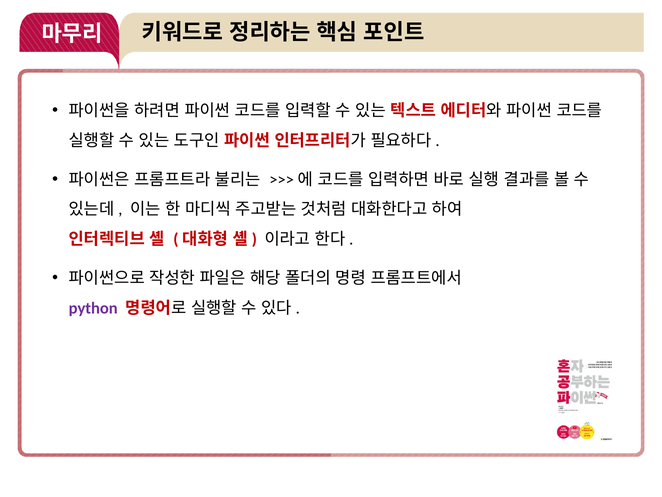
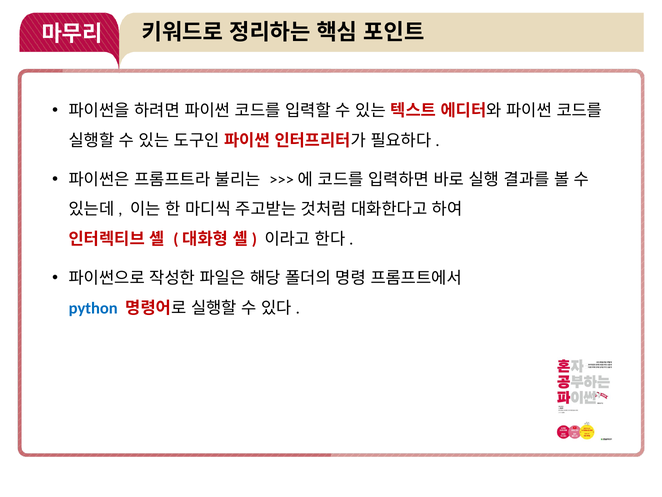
python colour: purple -> blue
